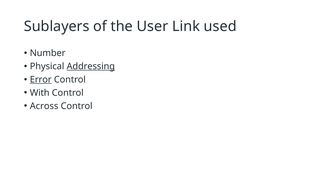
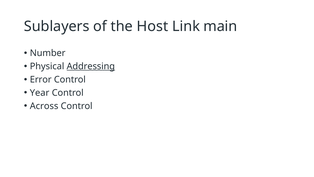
User: User -> Host
used: used -> main
Error underline: present -> none
With: With -> Year
